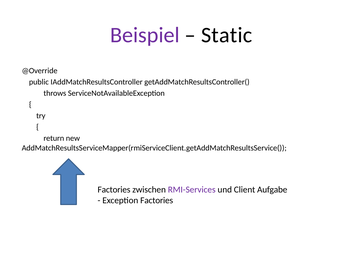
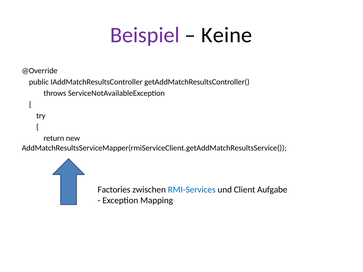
Static: Static -> Keine
RMI-Services colour: purple -> blue
Exception Factories: Factories -> Mapping
